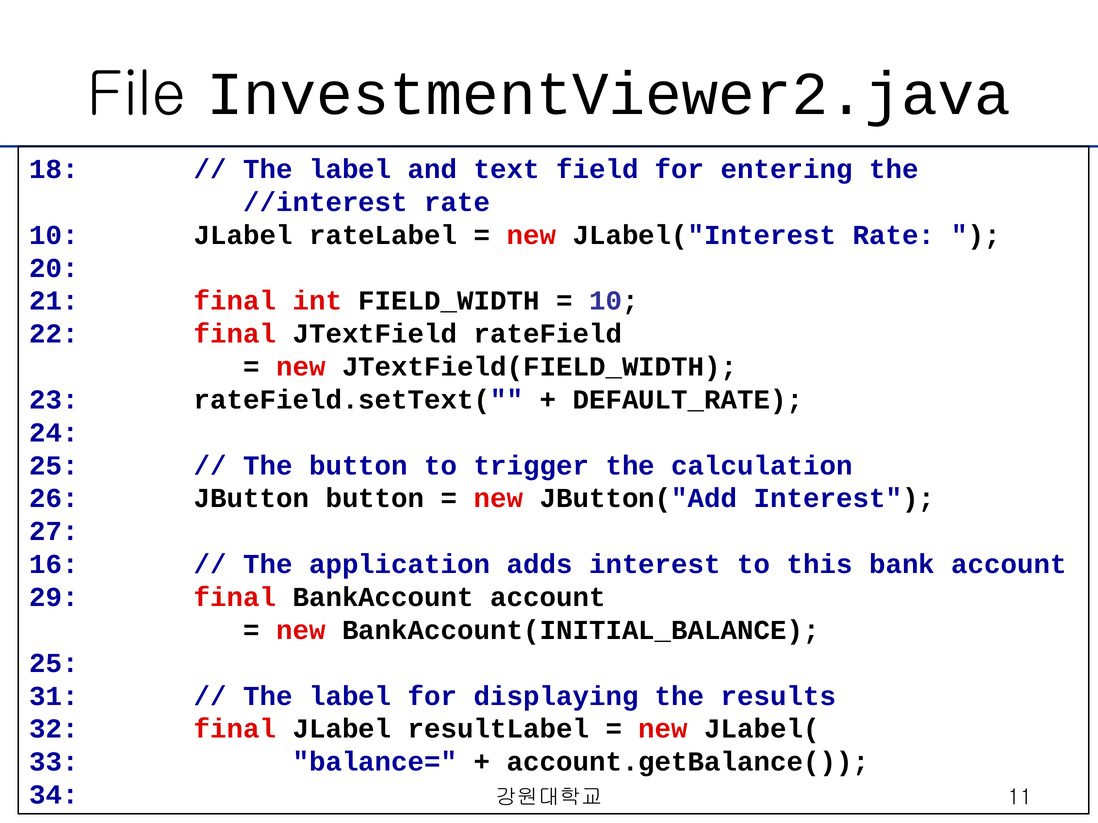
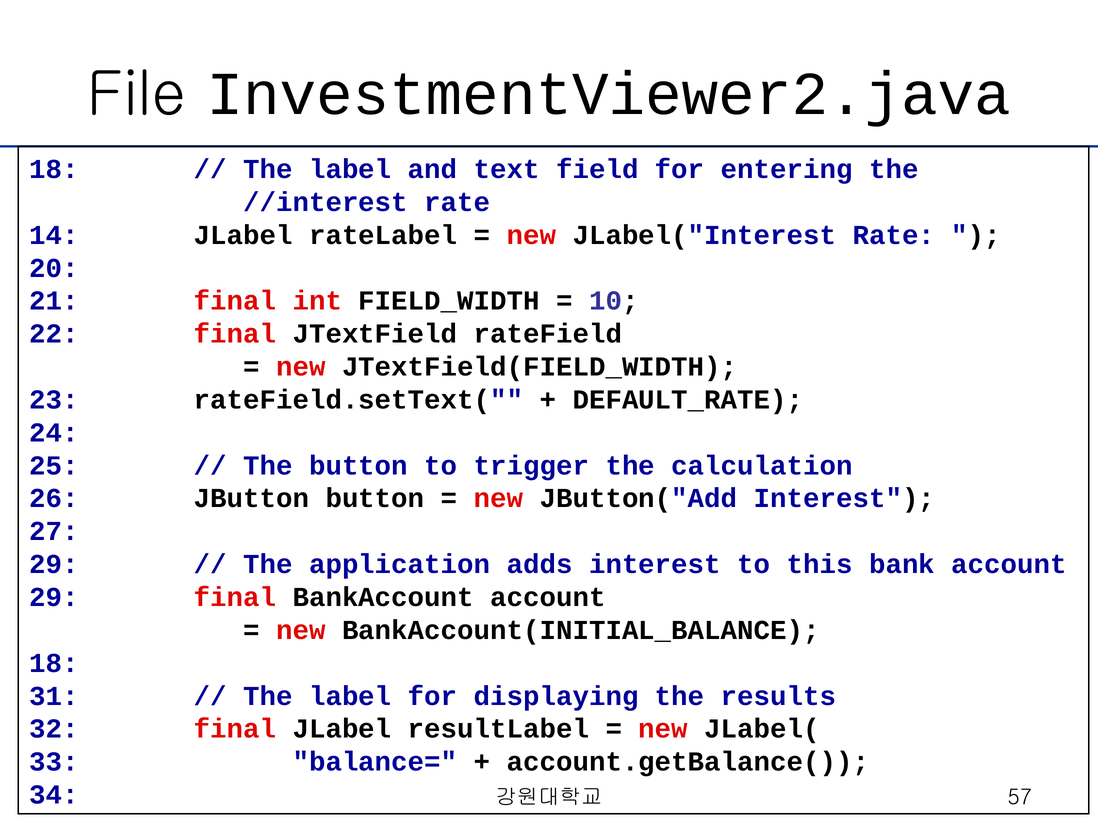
10 at (54, 235): 10 -> 14
16 at (54, 565): 16 -> 29
25 at (54, 663): 25 -> 18
11: 11 -> 57
